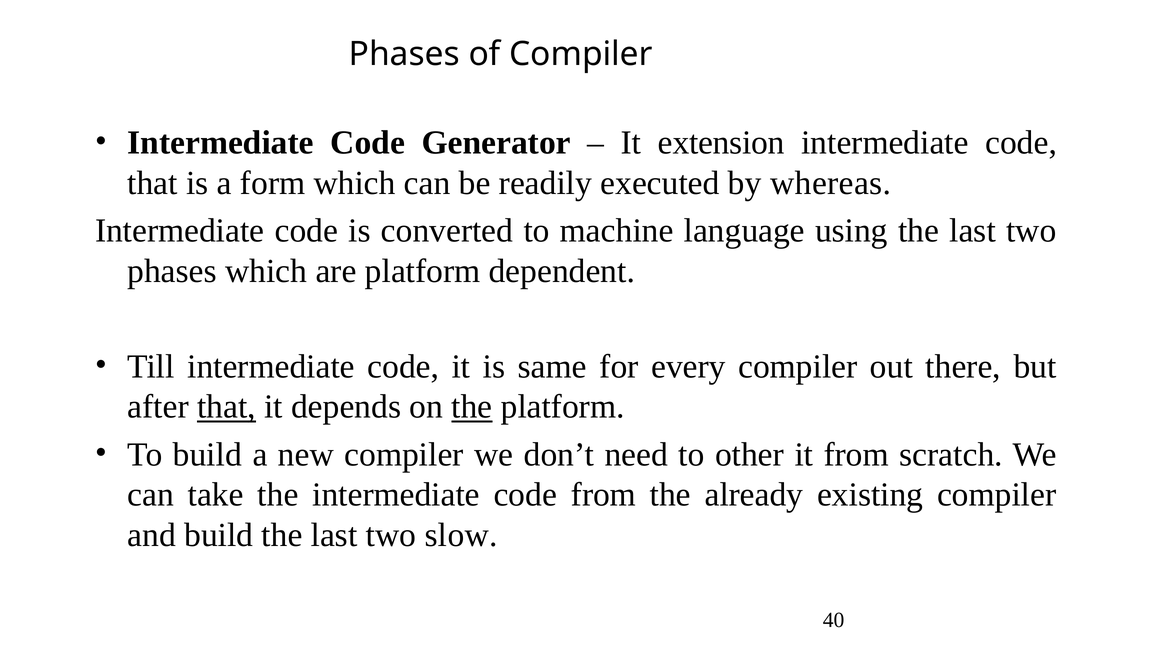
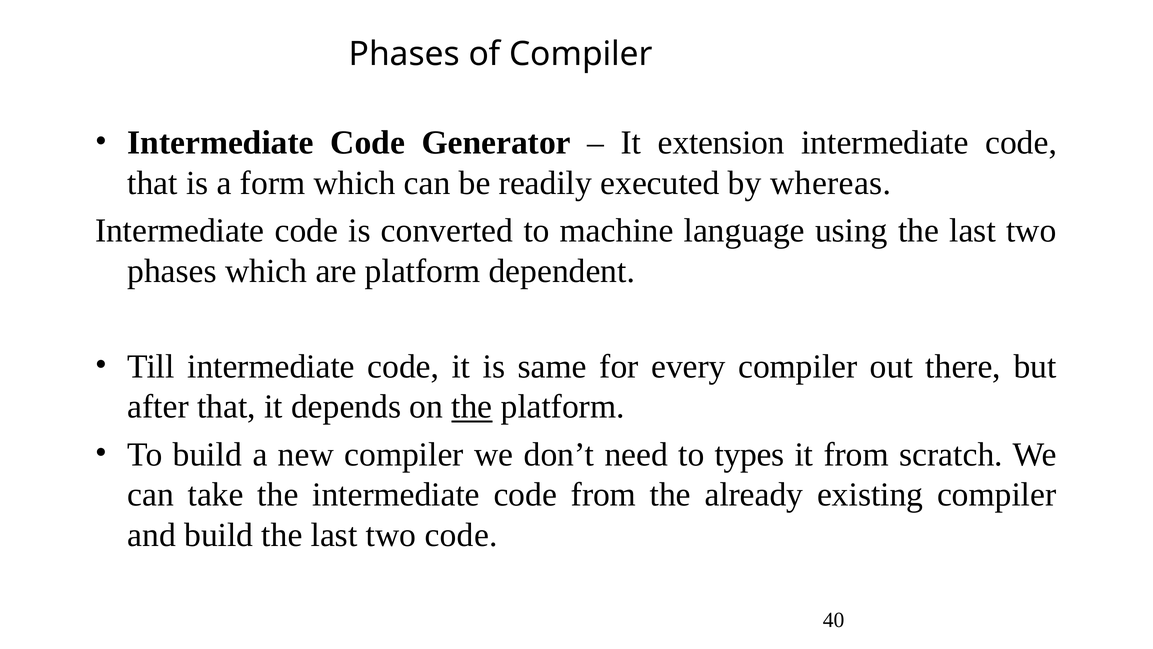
that at (226, 407) underline: present -> none
other: other -> types
two slow: slow -> code
